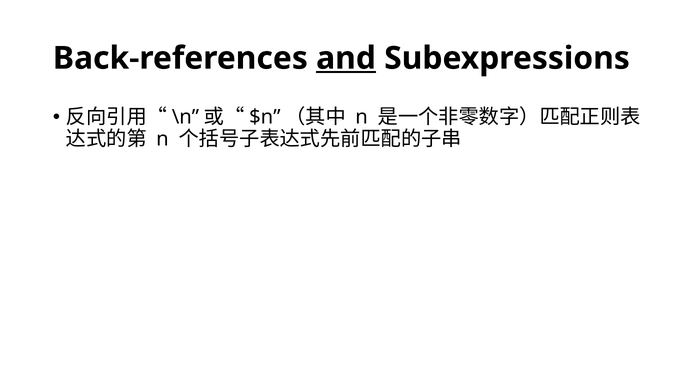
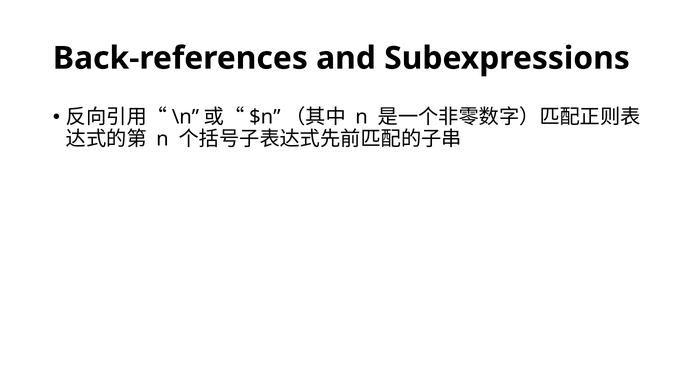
and underline: present -> none
